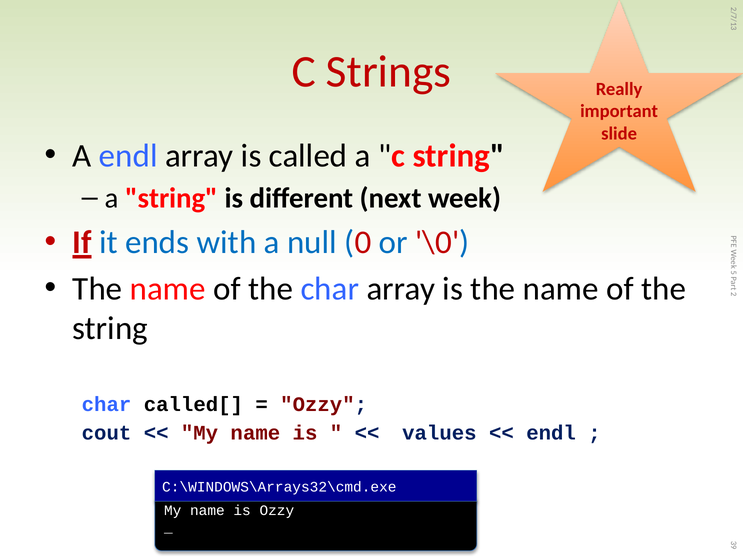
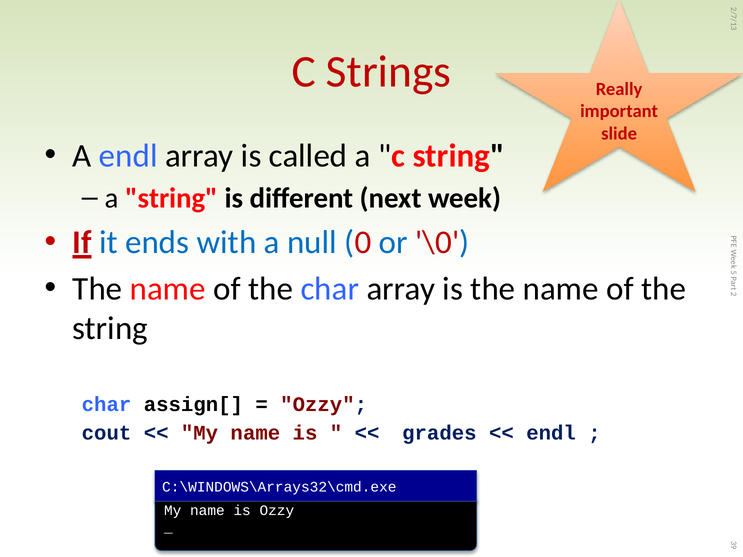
called[: called[ -> assign[
values: values -> grades
